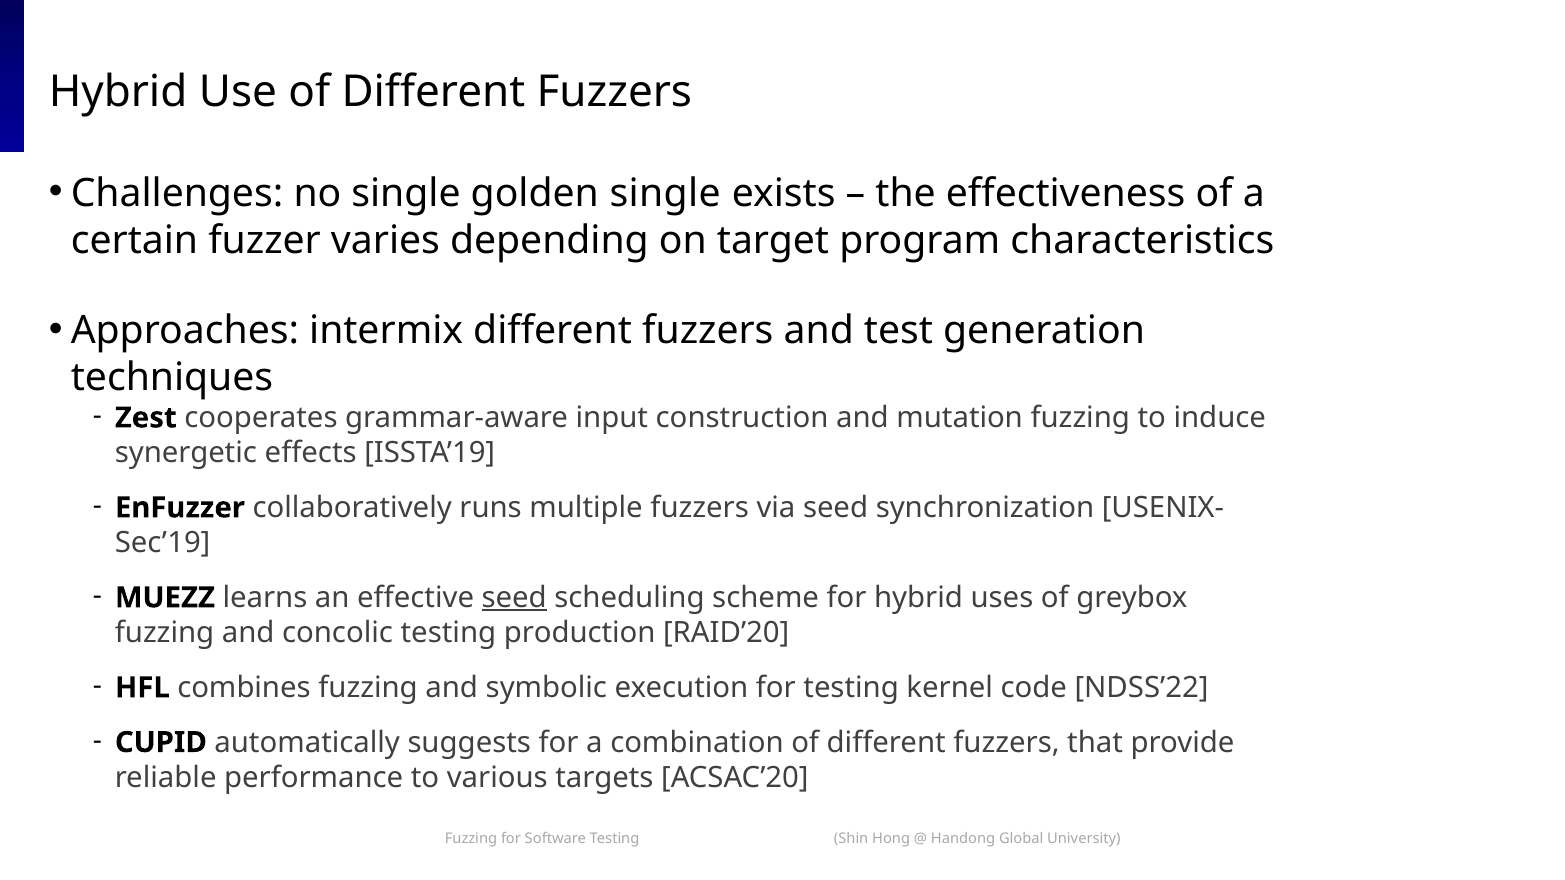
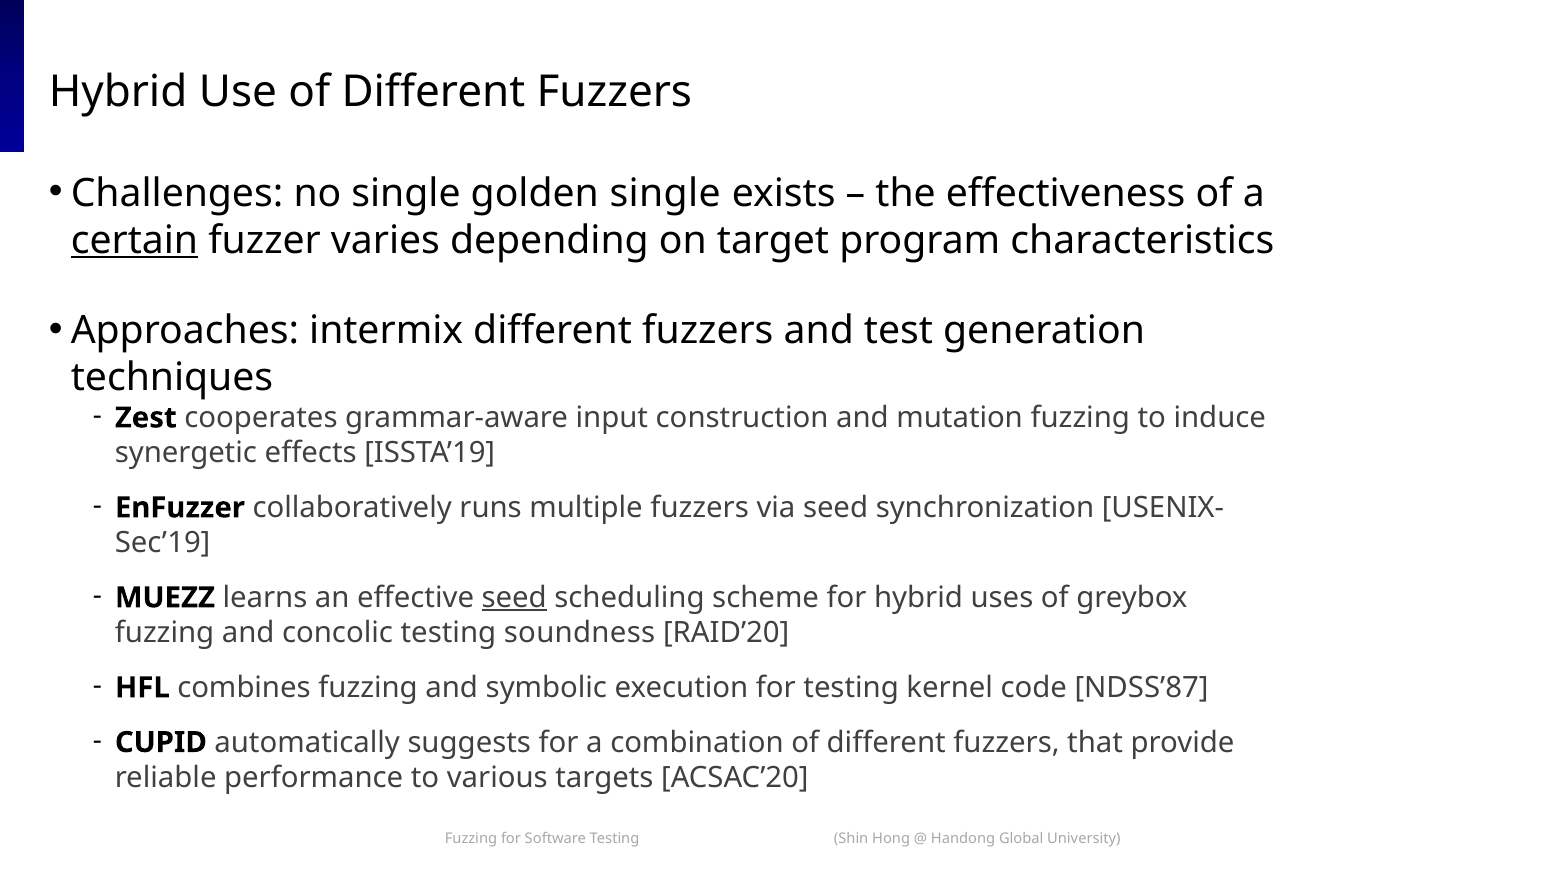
certain underline: none -> present
production: production -> soundness
NDSS’22: NDSS’22 -> NDSS’87
